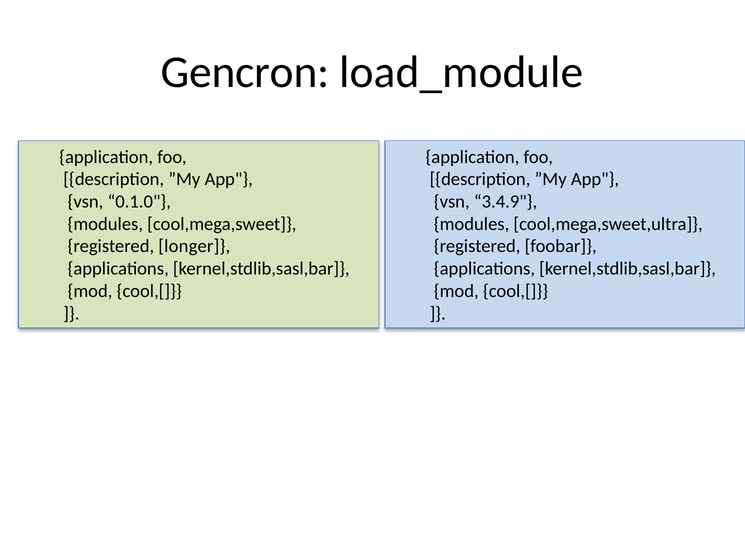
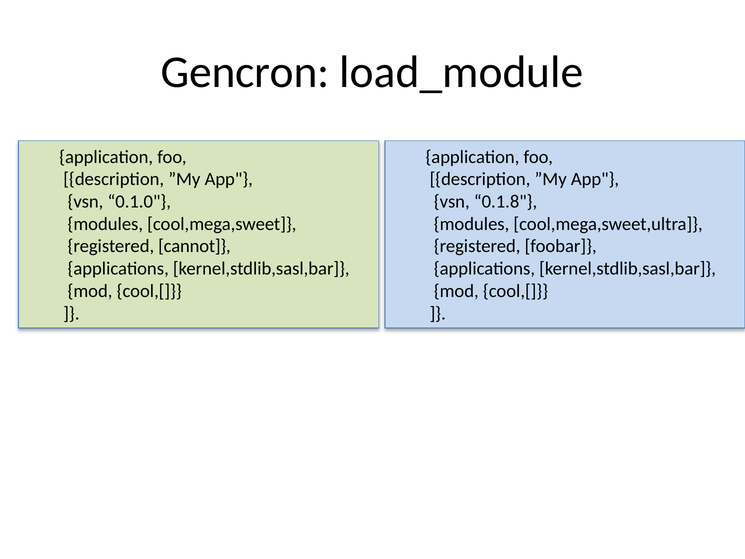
3.4.9: 3.4.9 -> 0.1.8
longer: longer -> cannot
